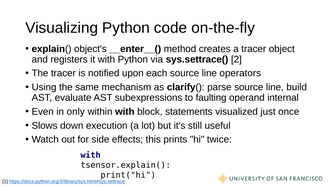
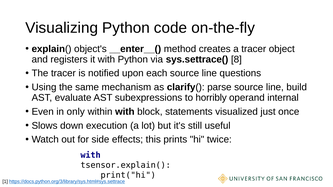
2: 2 -> 8
operators: operators -> questions
faulting: faulting -> horribly
